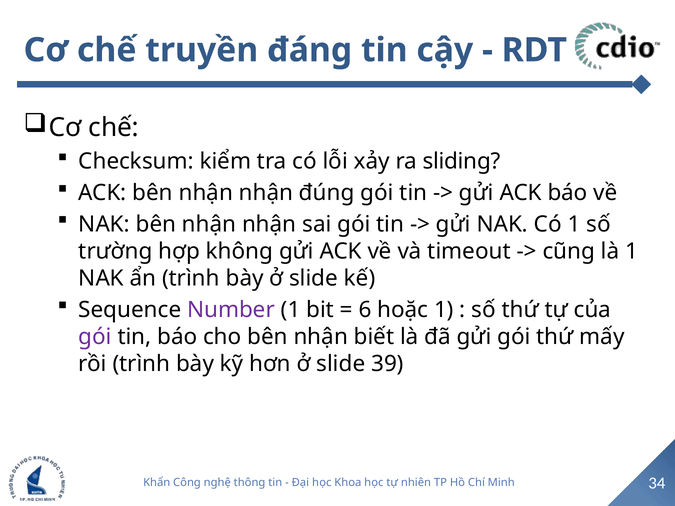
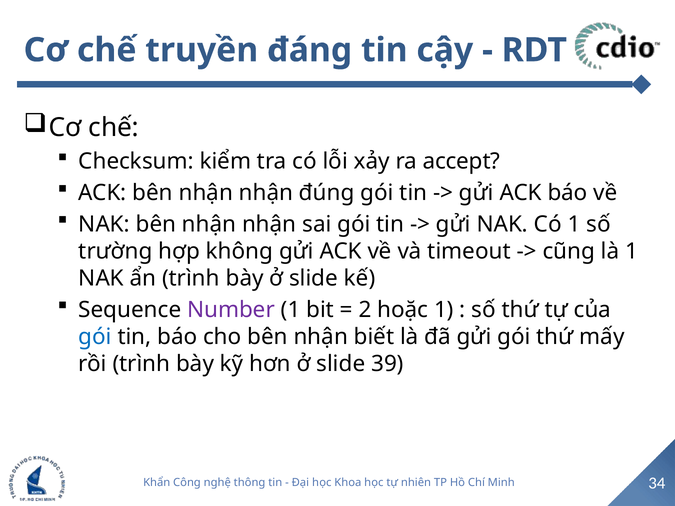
sliding: sliding -> accept
6: 6 -> 2
gói at (95, 337) colour: purple -> blue
